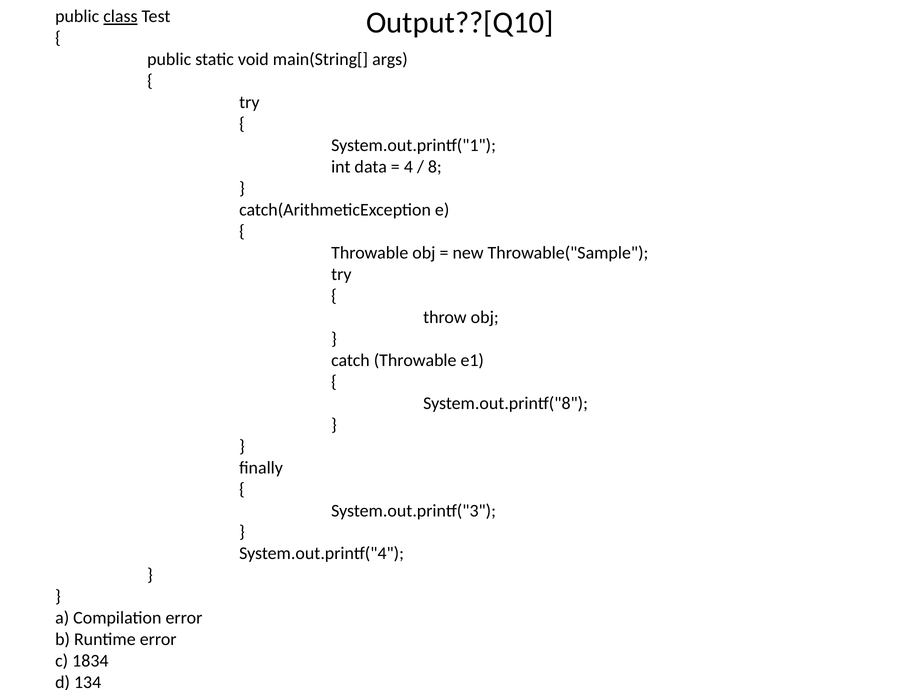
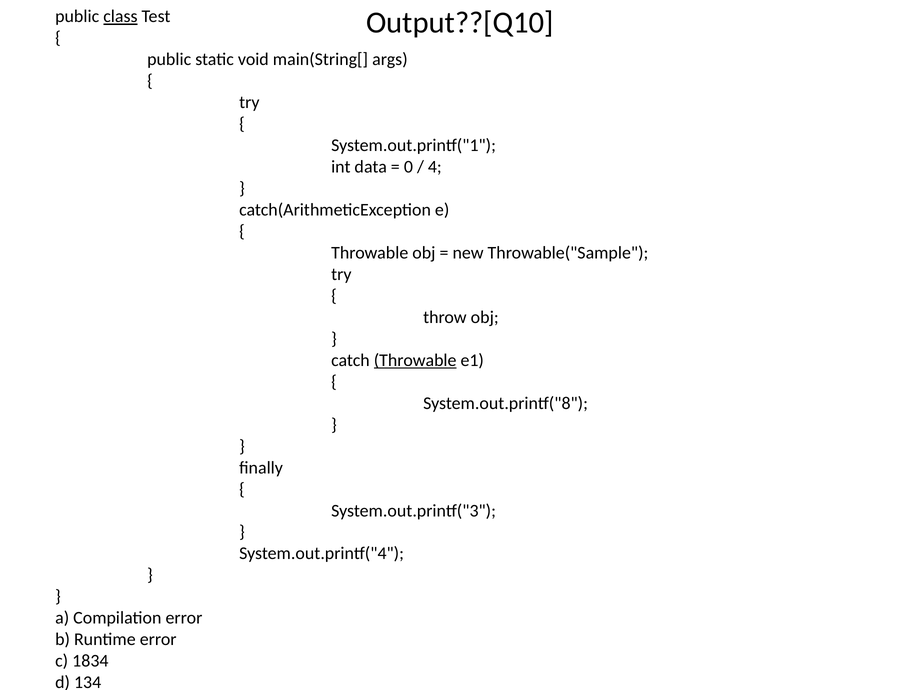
4: 4 -> 0
8: 8 -> 4
Throwable at (415, 360) underline: none -> present
